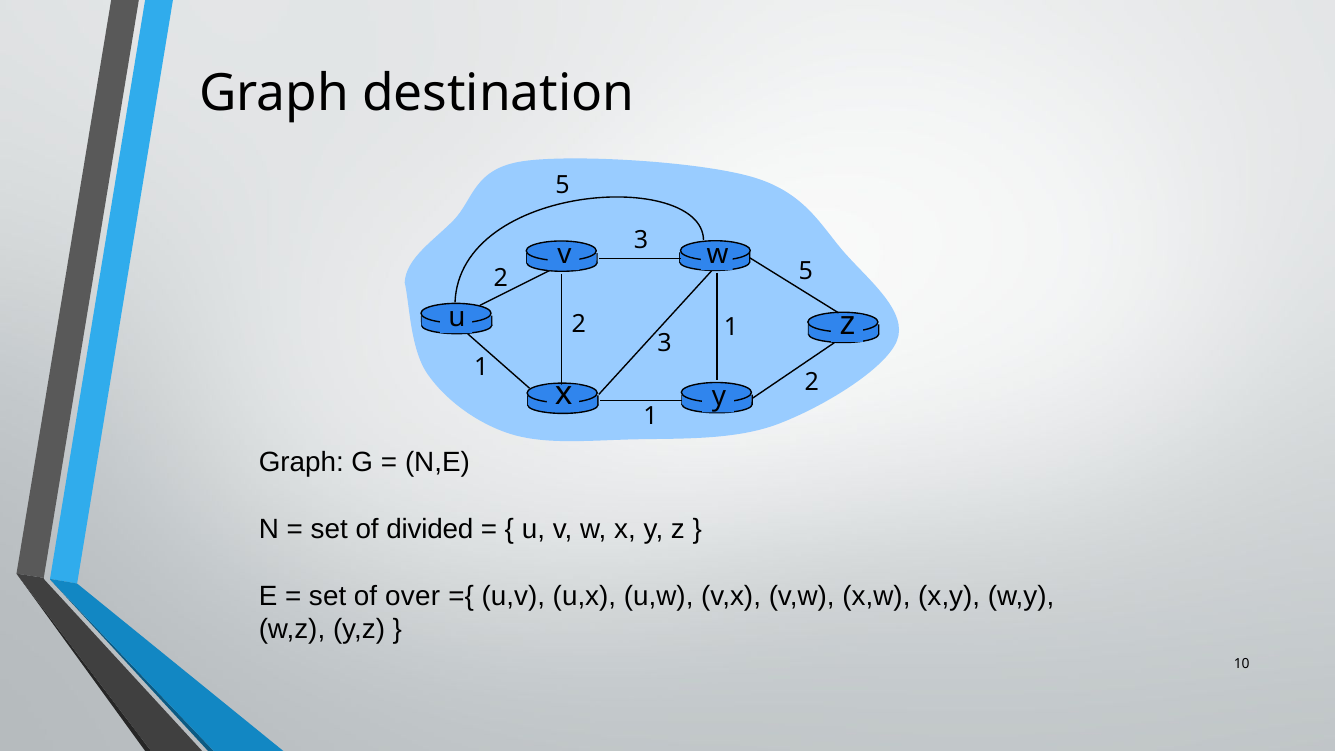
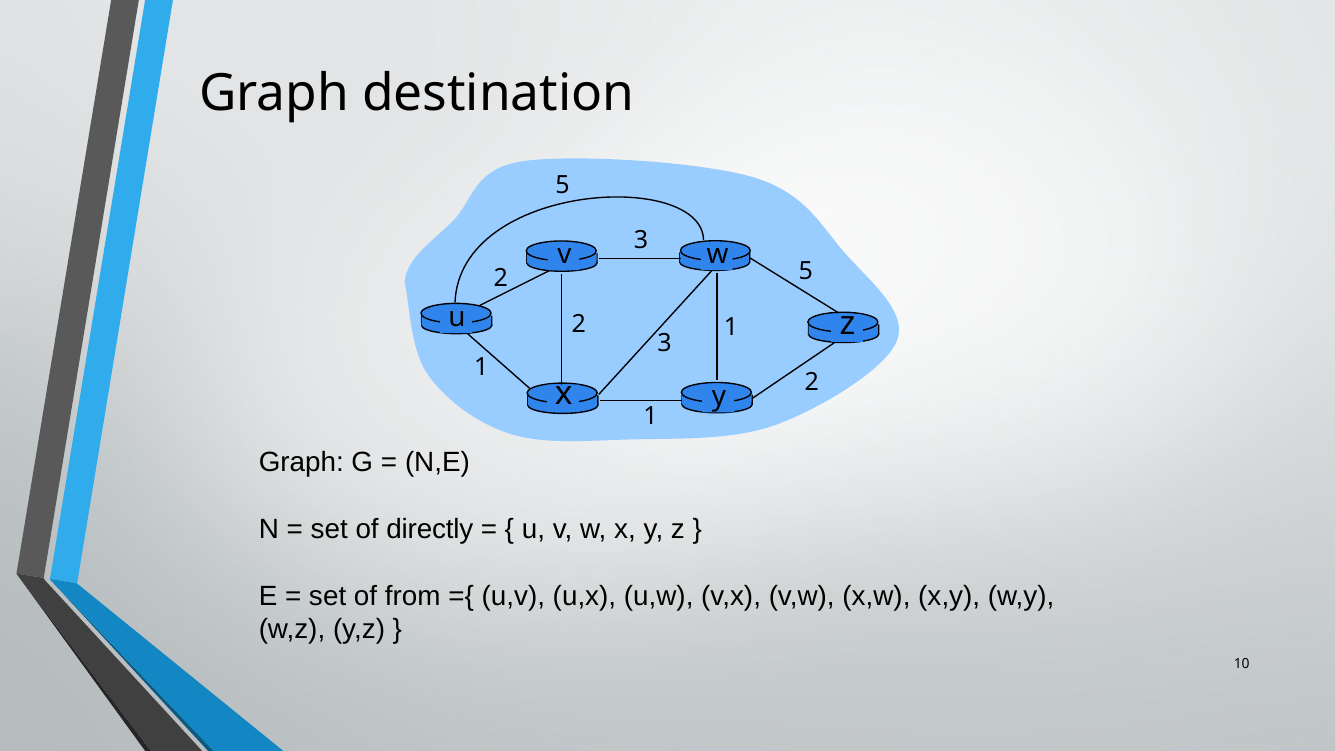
divided: divided -> directly
over: over -> from
